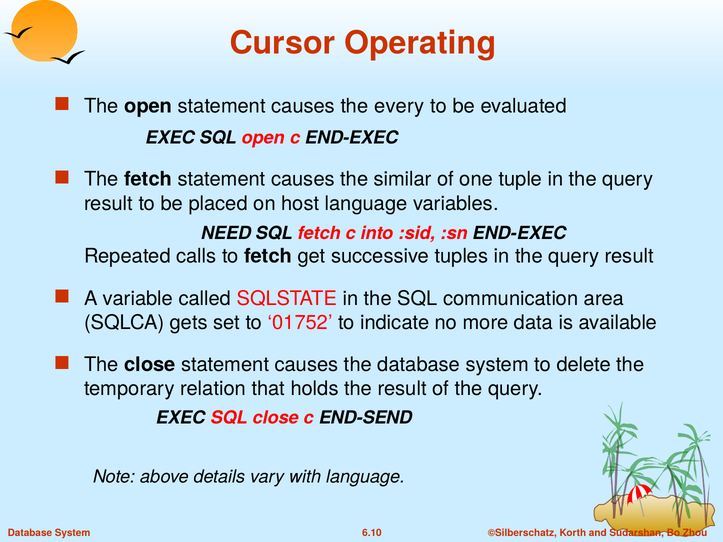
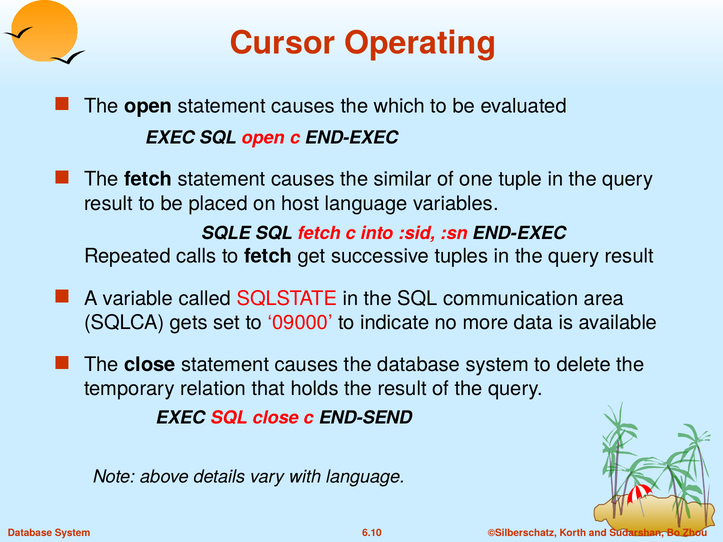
every: every -> which
NEED: NEED -> SQLE
01752: 01752 -> 09000
